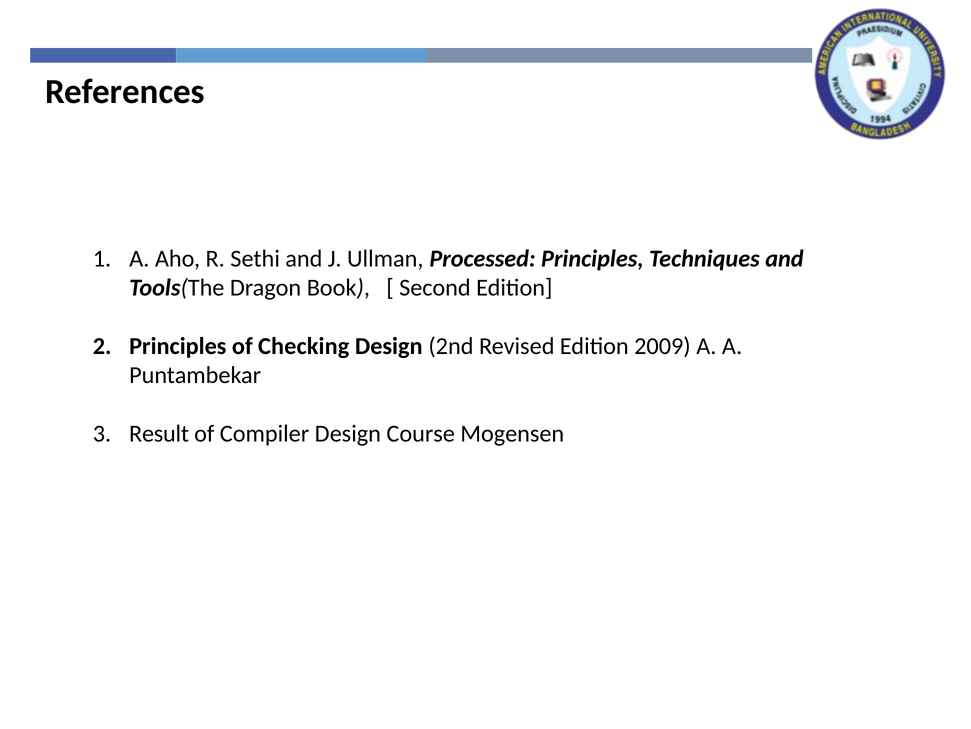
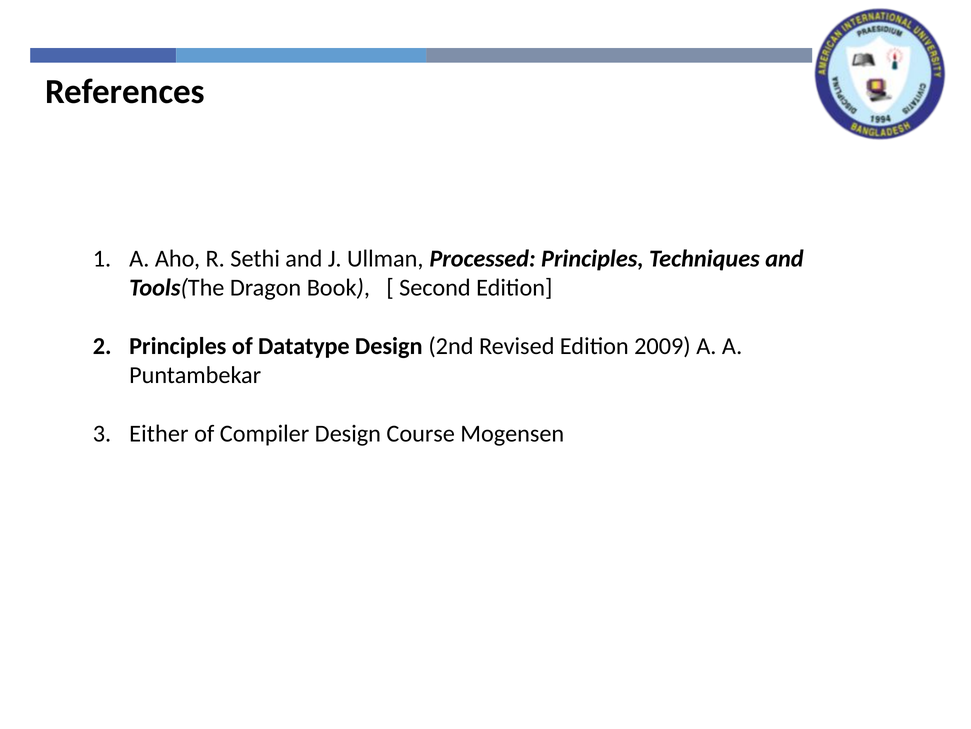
Checking: Checking -> Datatype
Result: Result -> Either
